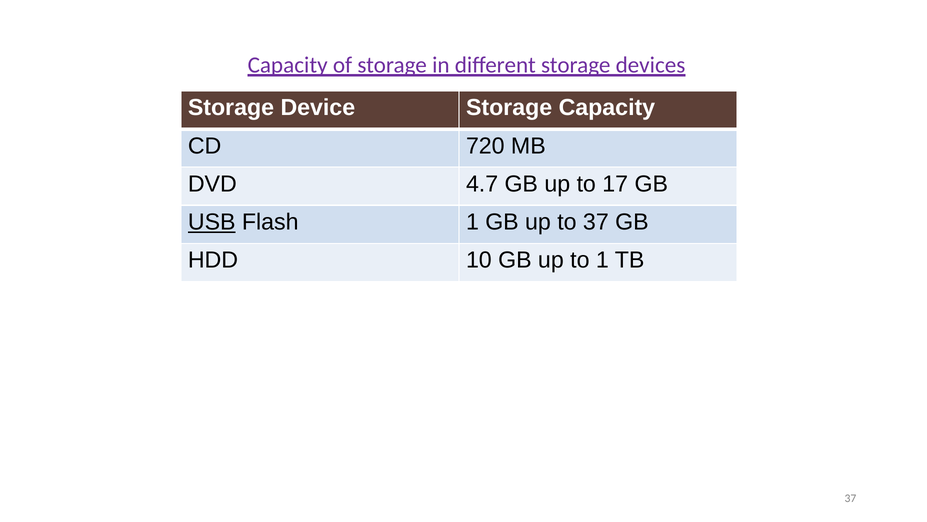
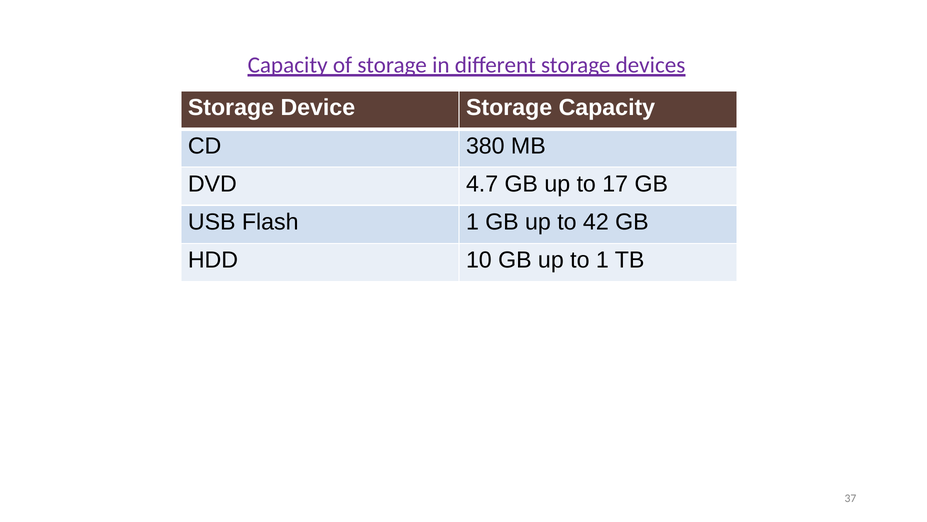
720: 720 -> 380
USB underline: present -> none
to 37: 37 -> 42
